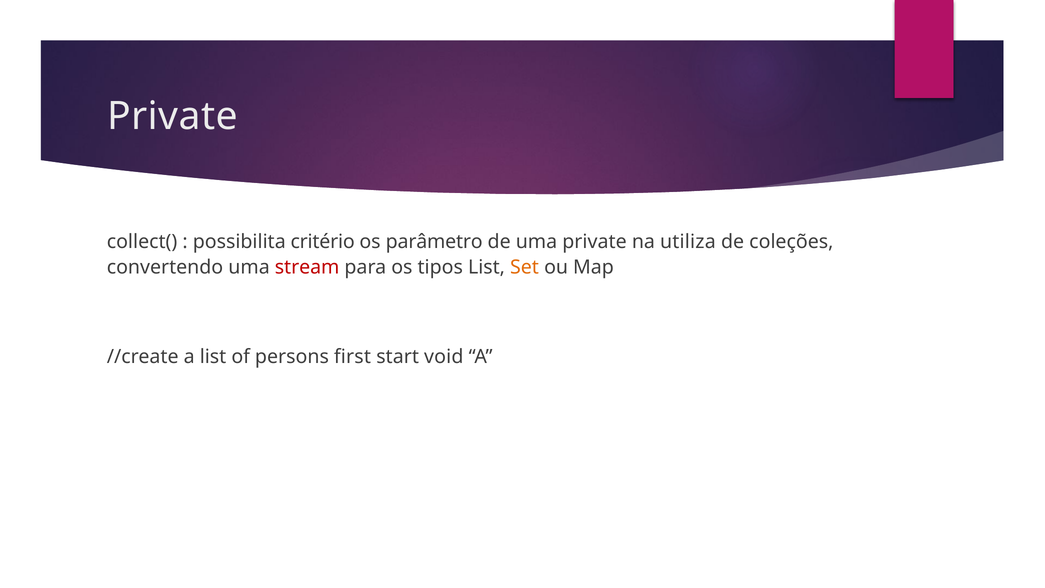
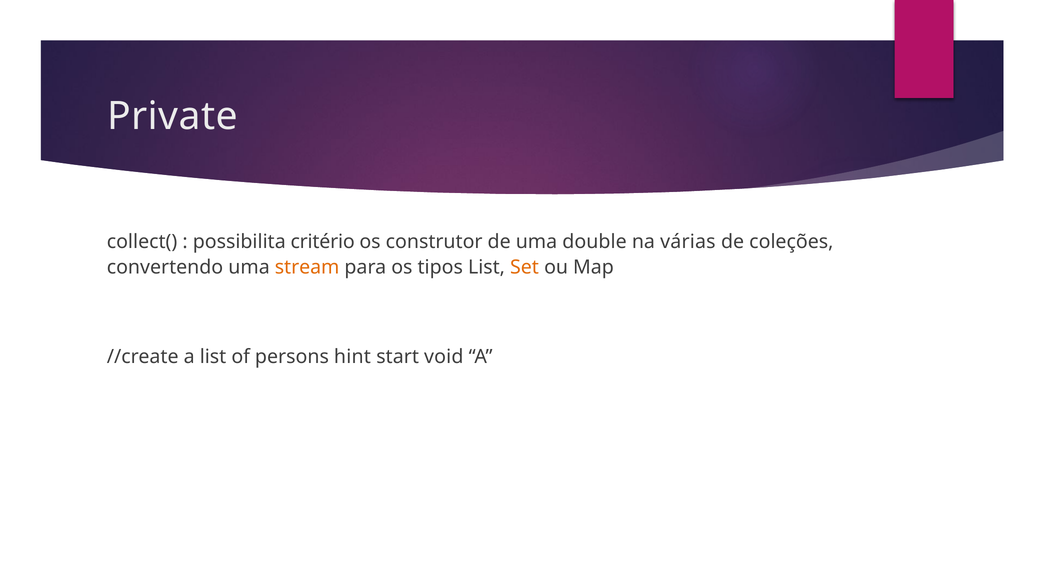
parâmetro: parâmetro -> construtor
uma private: private -> double
utiliza: utiliza -> várias
stream colour: red -> orange
first: first -> hint
